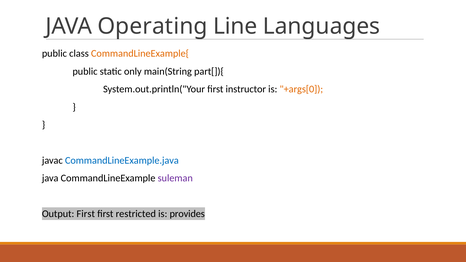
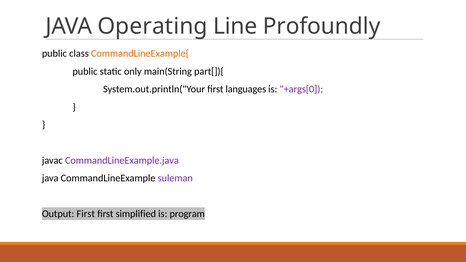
Languages: Languages -> Profoundly
instructor: instructor -> languages
+args[0 colour: orange -> purple
CommandLineExample.java colour: blue -> purple
restricted: restricted -> simplified
provides: provides -> program
